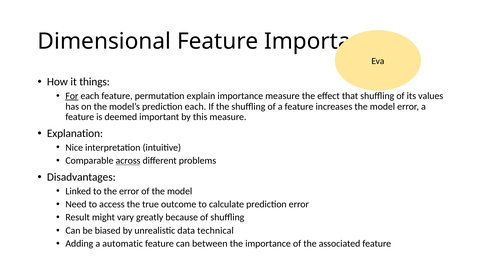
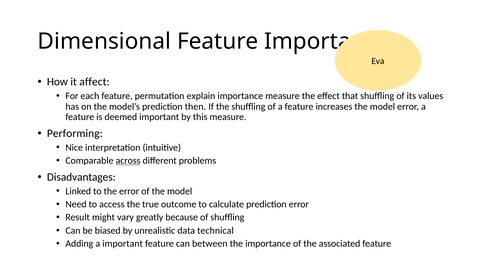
things: things -> affect
For underline: present -> none
prediction each: each -> then
Explanation: Explanation -> Performing
a automatic: automatic -> important
